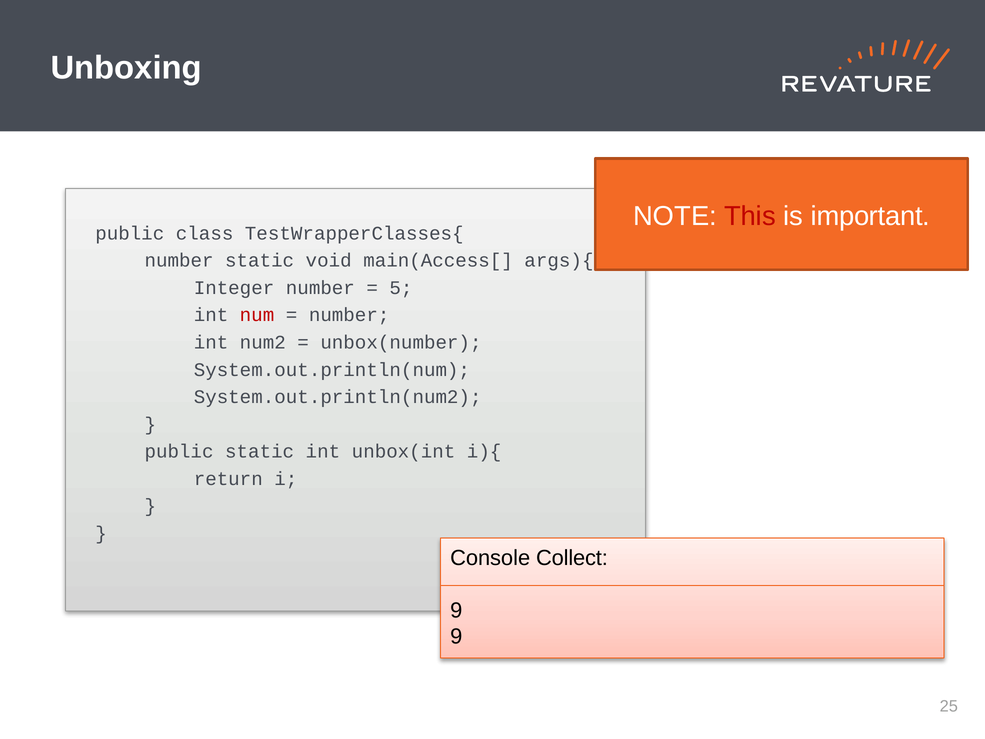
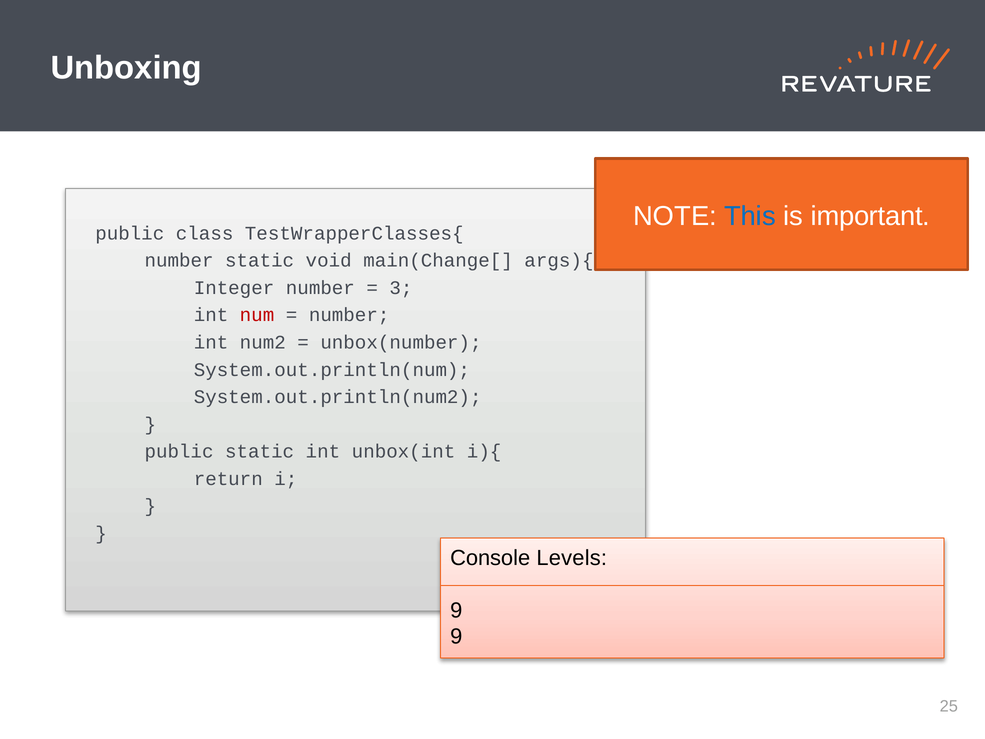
This colour: red -> blue
main(Access[: main(Access[ -> main(Change[
5: 5 -> 3
Collect: Collect -> Levels
